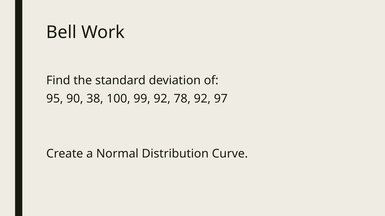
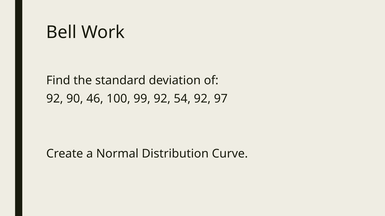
95 at (55, 99): 95 -> 92
38: 38 -> 46
78: 78 -> 54
